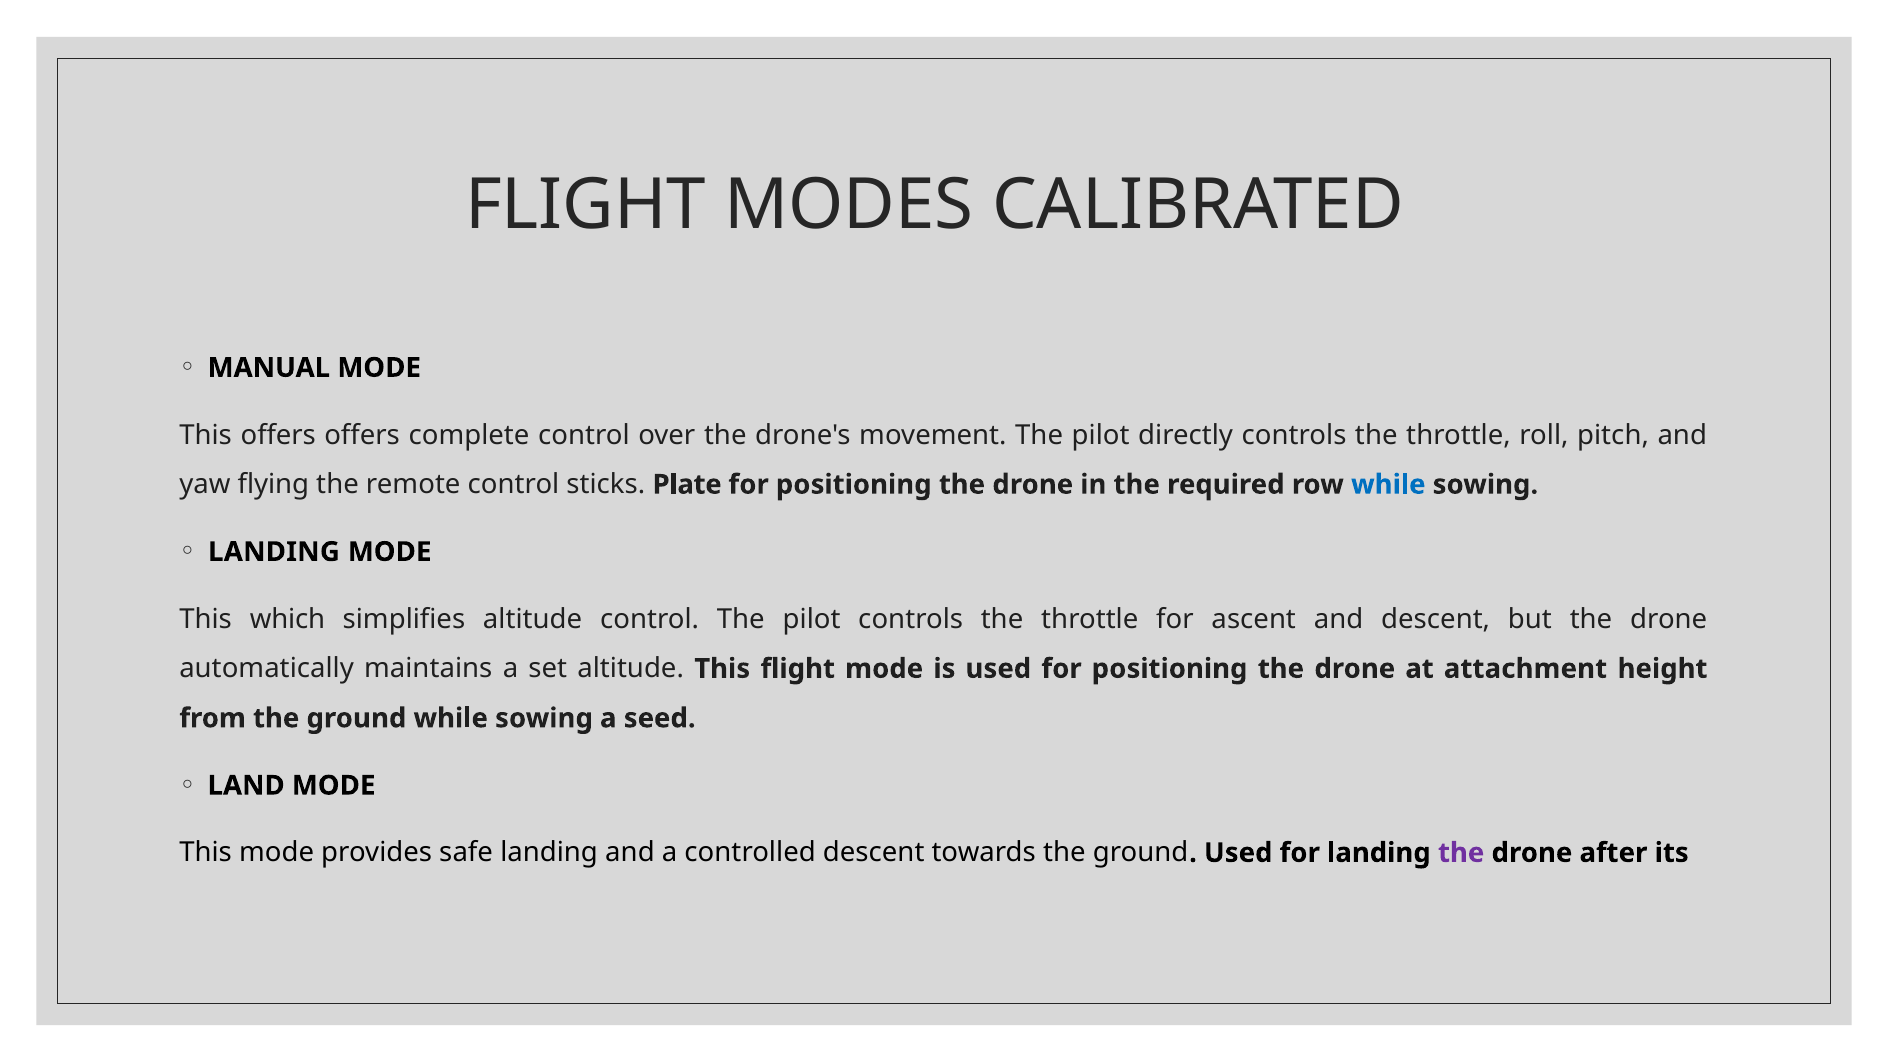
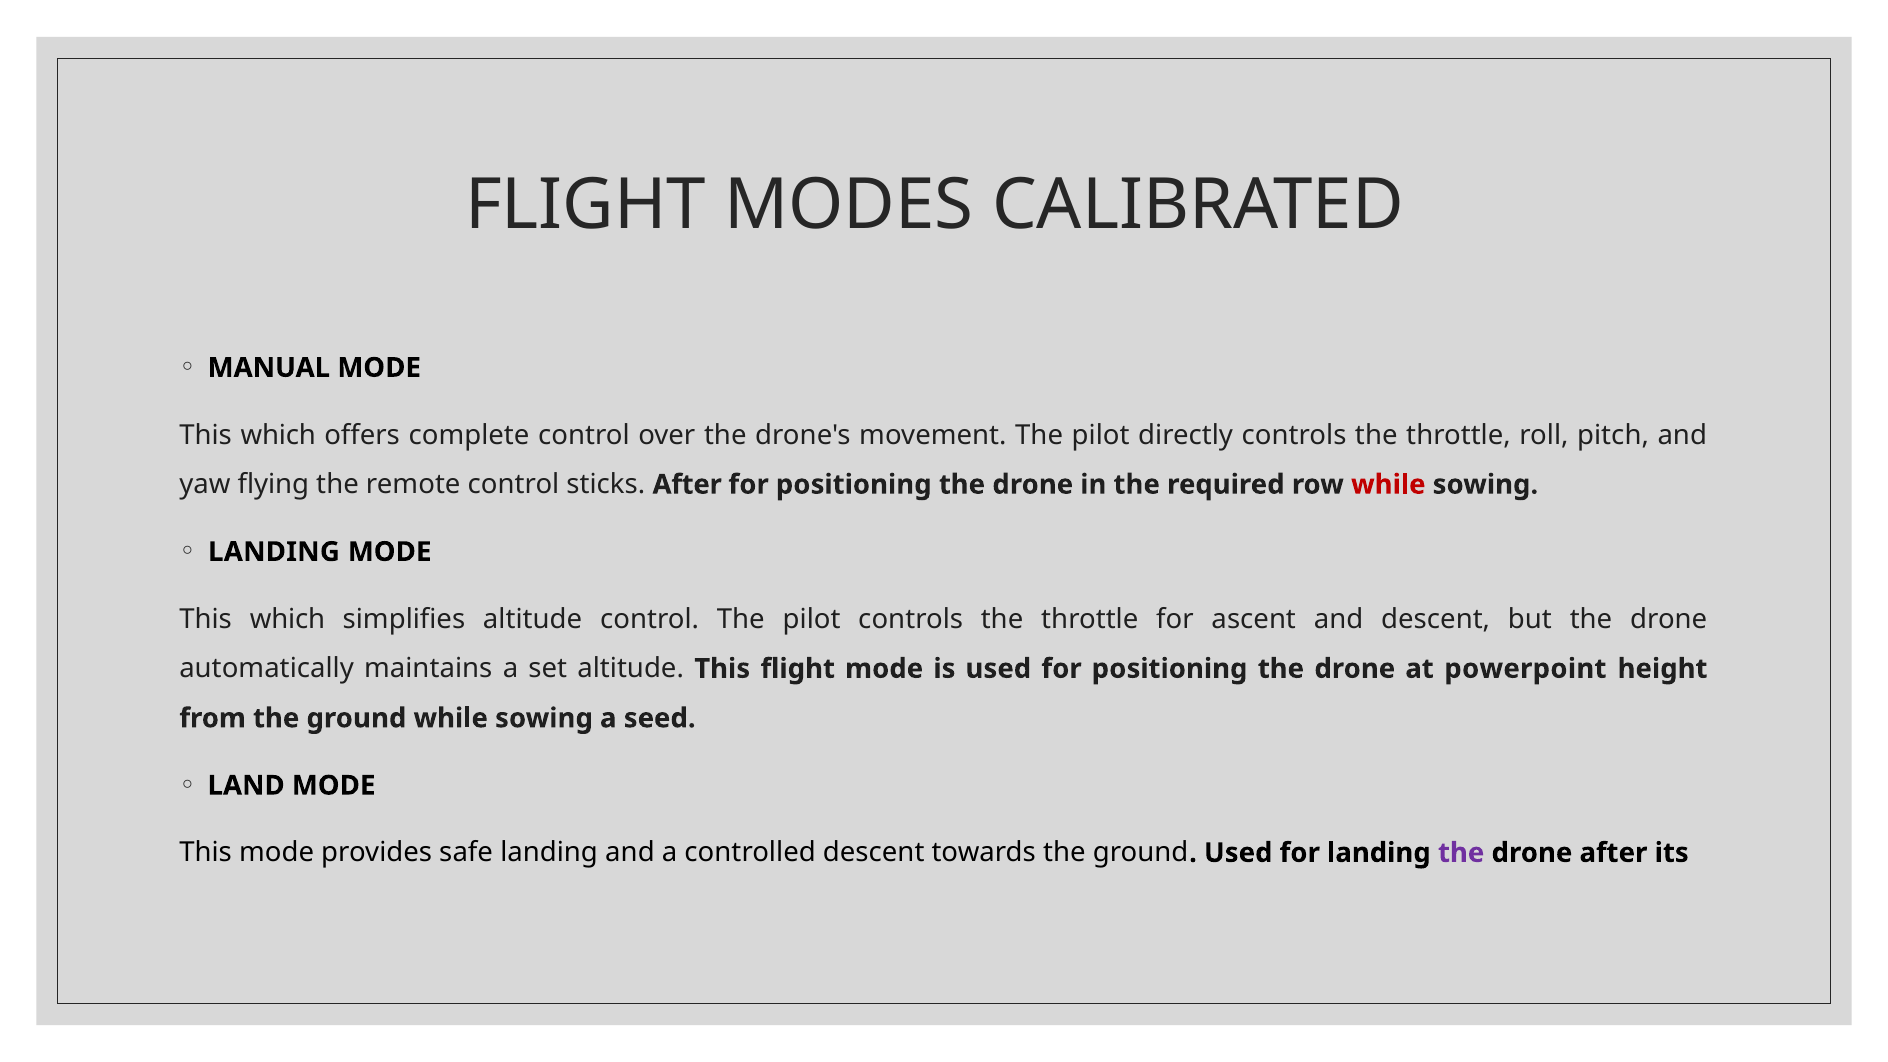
offers at (278, 435): offers -> which
sticks Plate: Plate -> After
while at (1388, 485) colour: blue -> red
attachment: attachment -> powerpoint
